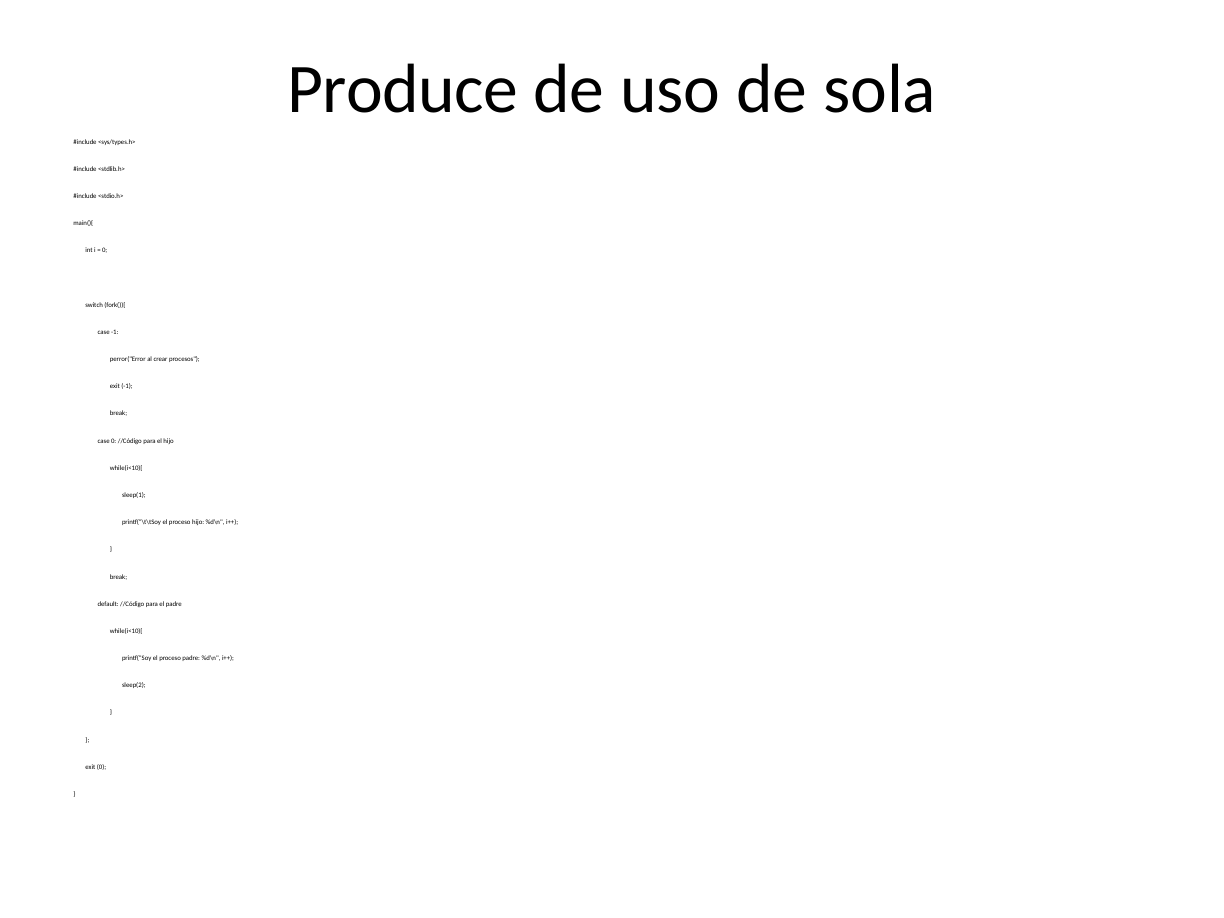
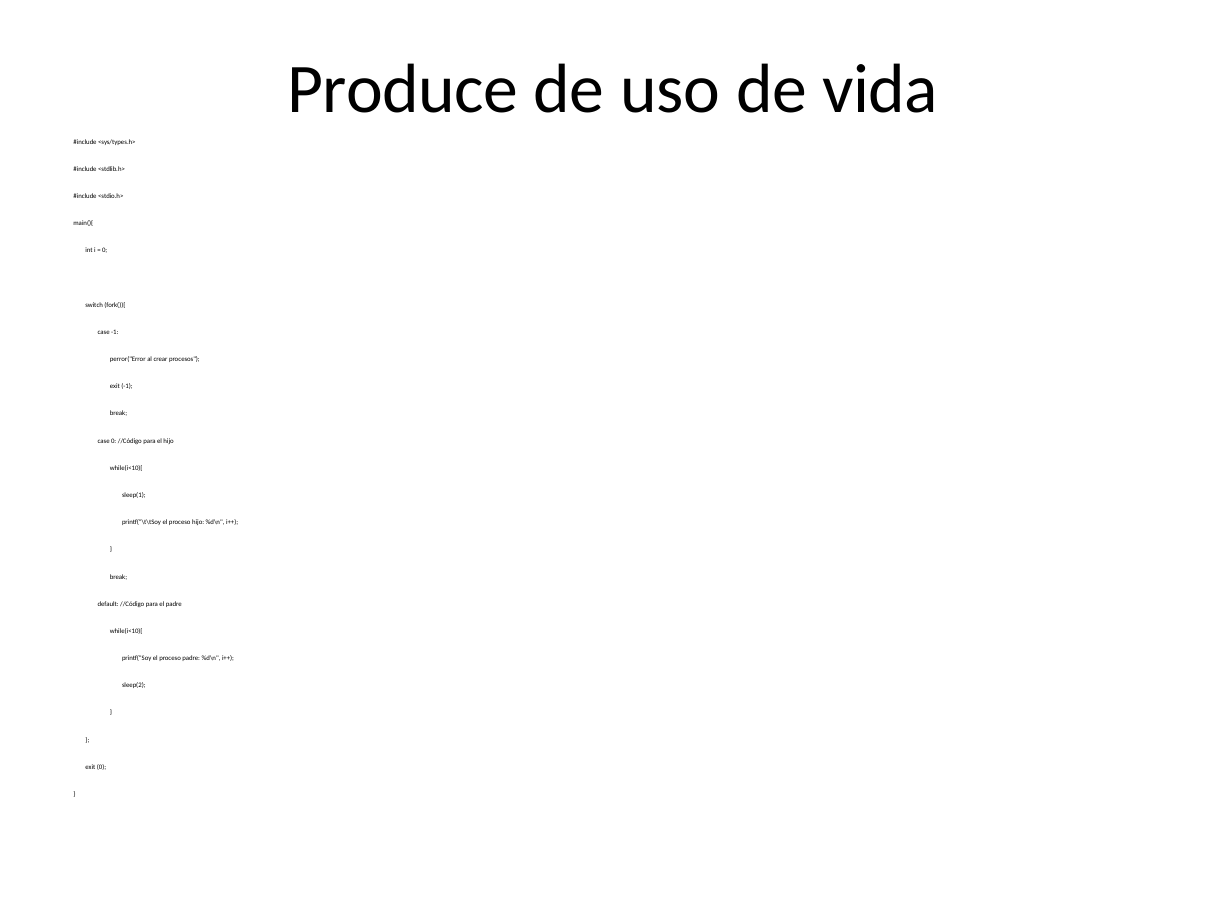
sola: sola -> vida
